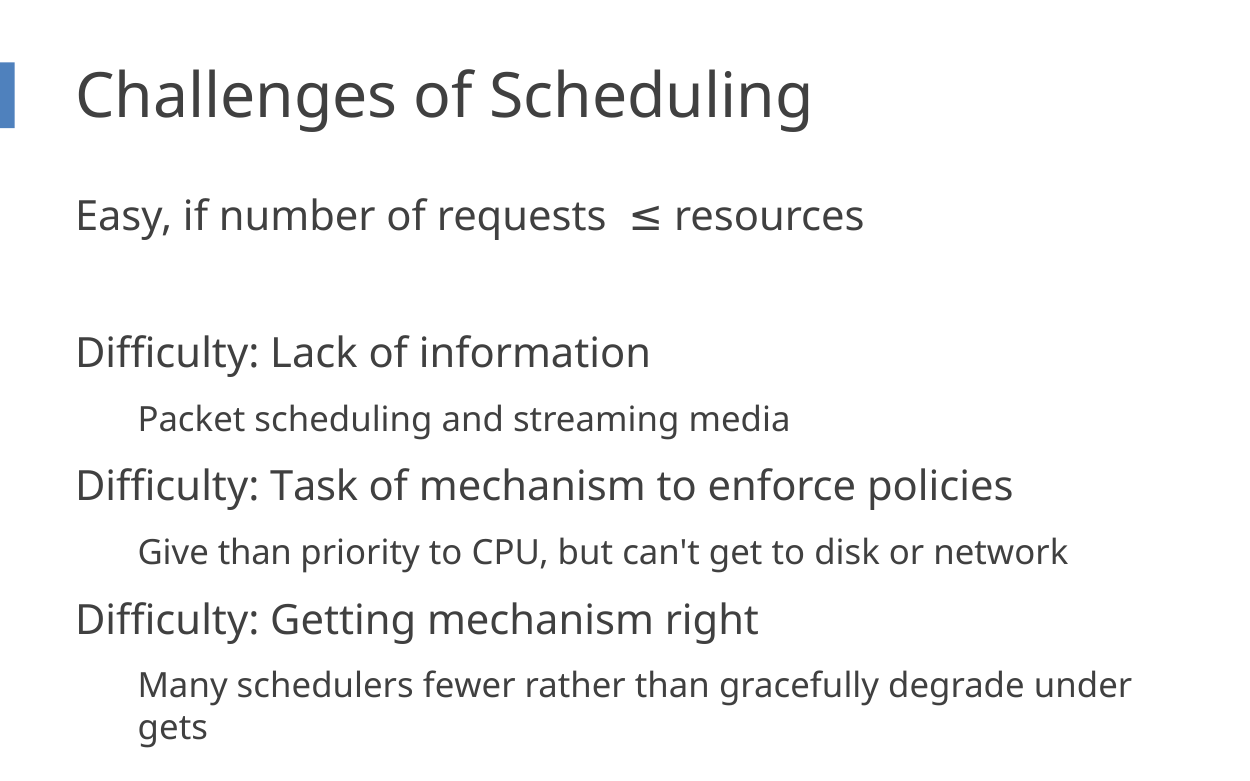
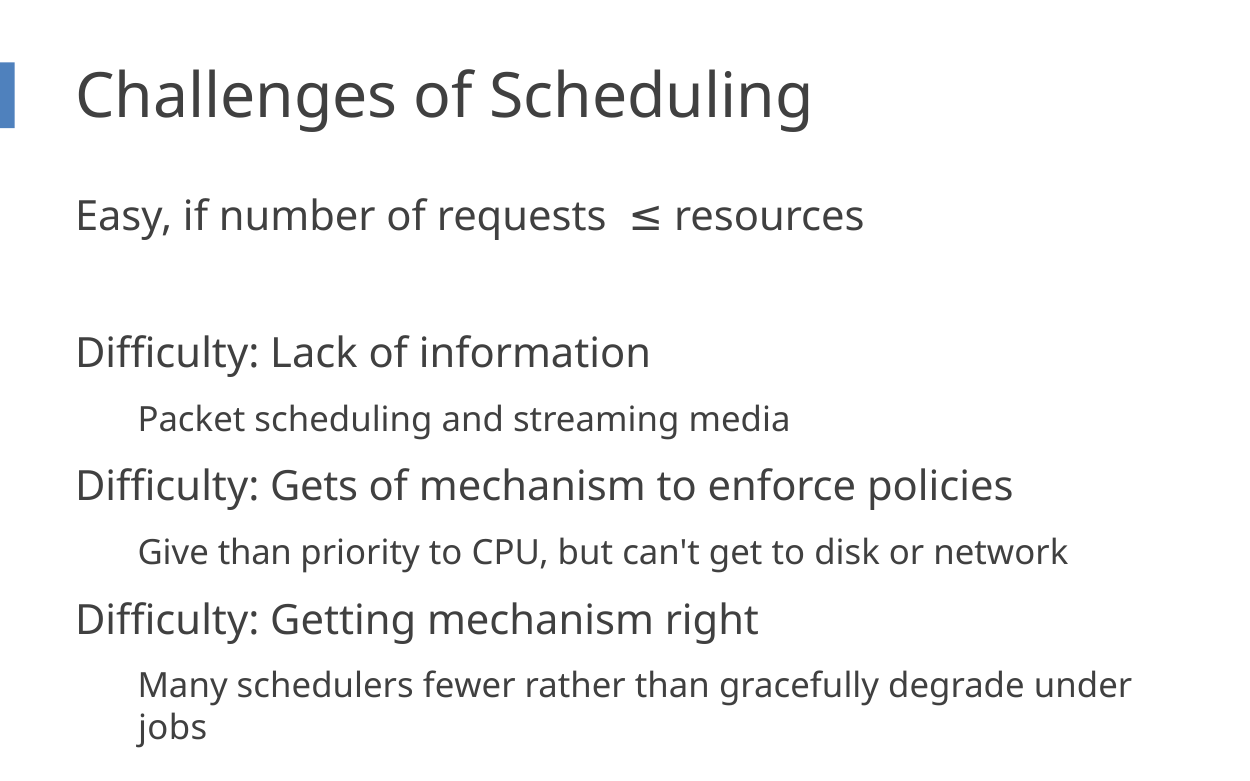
Task: Task -> Gets
gets: gets -> jobs
